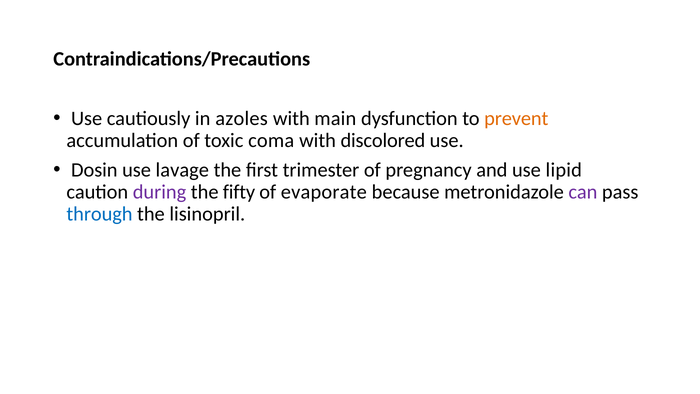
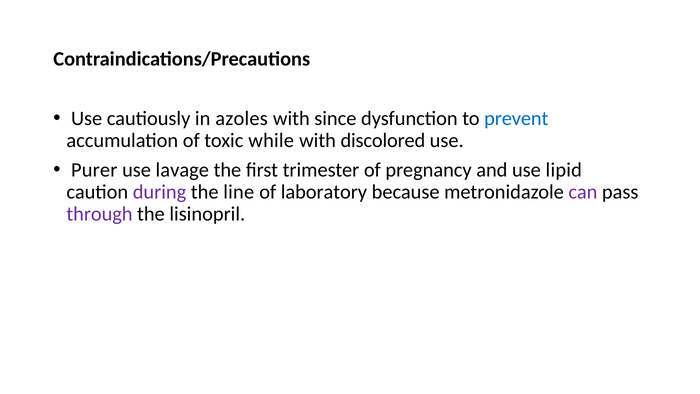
main: main -> since
prevent colour: orange -> blue
coma: coma -> while
Dosin: Dosin -> Purer
fifty: fifty -> line
evaporate: evaporate -> laboratory
through colour: blue -> purple
